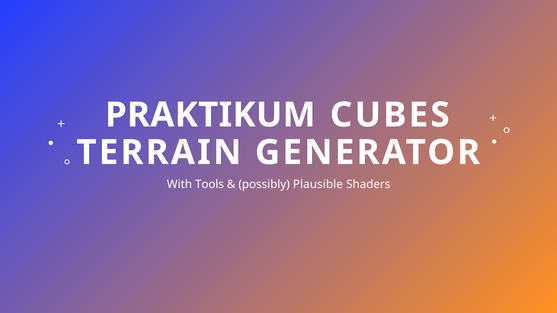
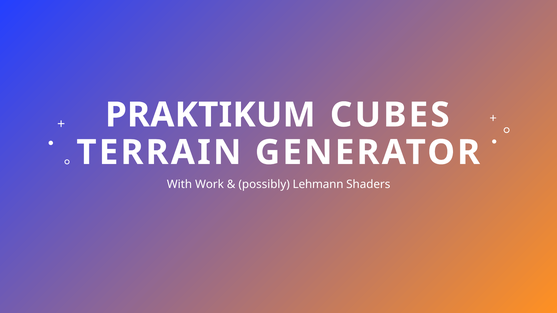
Tools: Tools -> Work
Plausible: Plausible -> Lehmann
